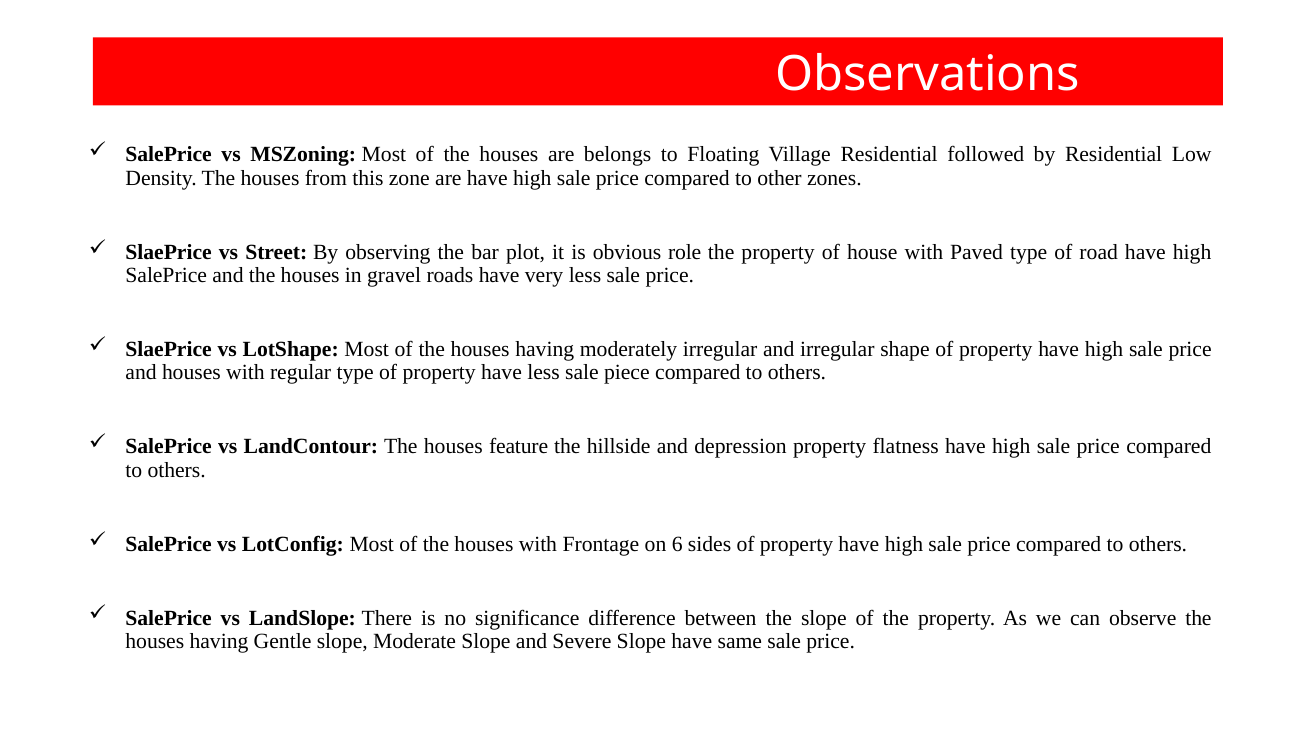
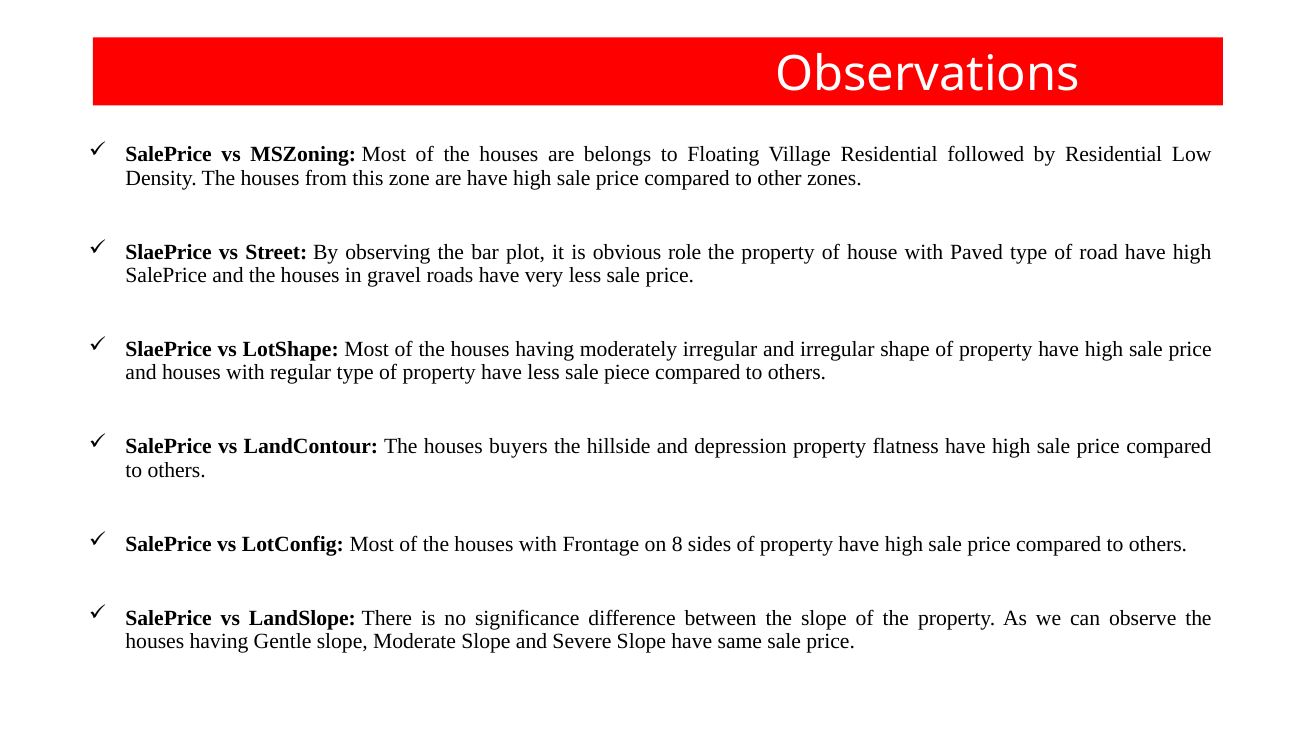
feature: feature -> buyers
6: 6 -> 8
